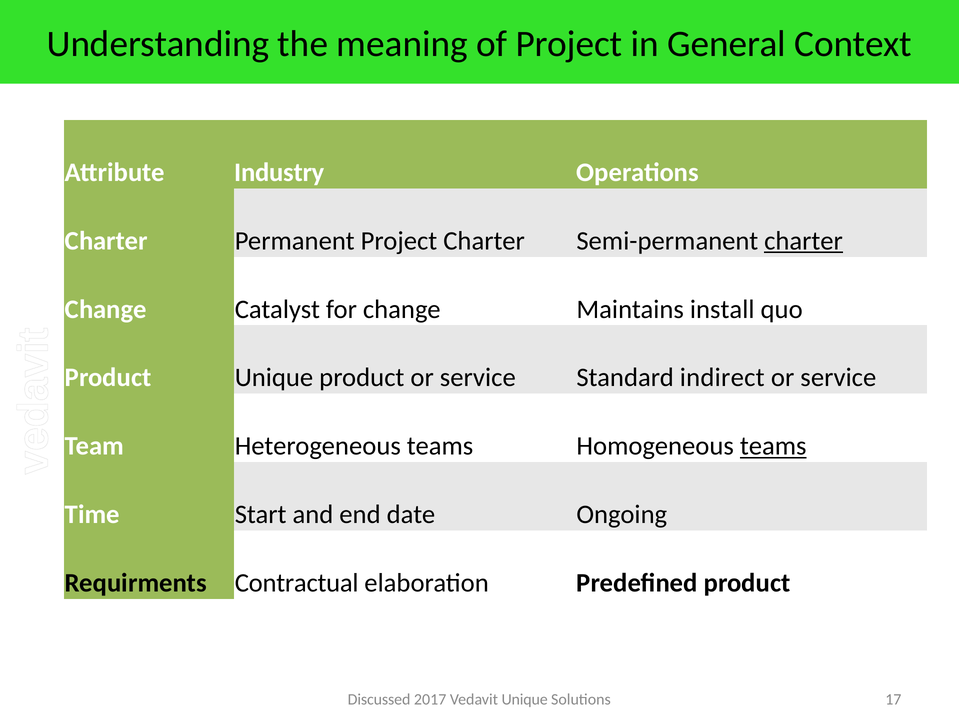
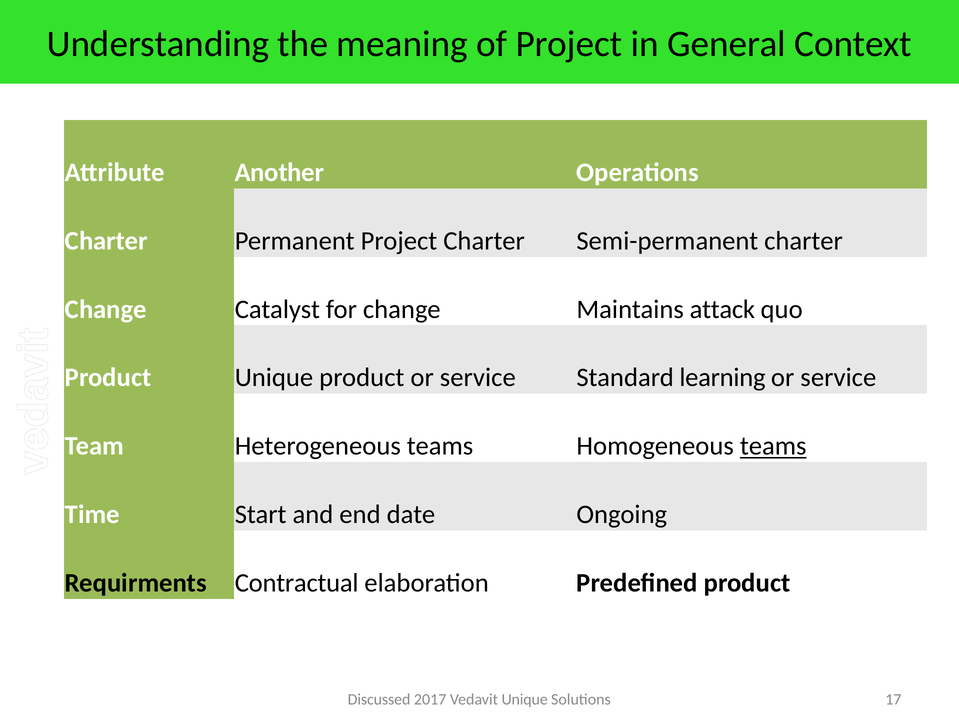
Industry: Industry -> Another
charter at (803, 241) underline: present -> none
install: install -> attack
indirect: indirect -> learning
